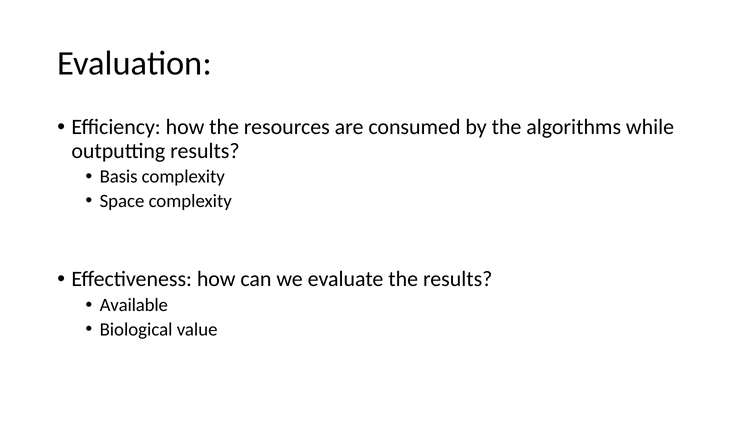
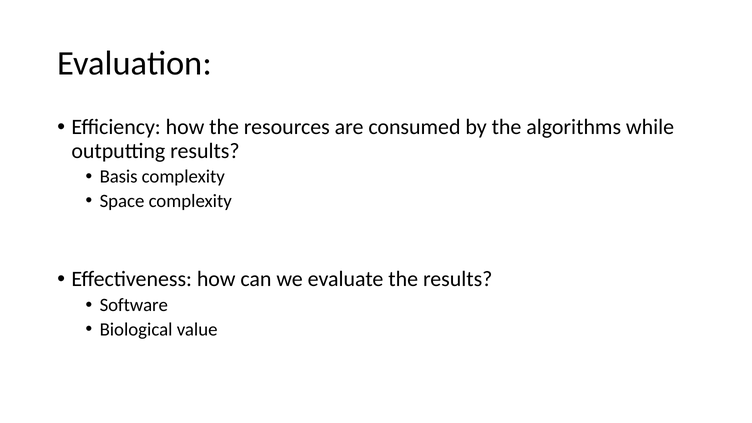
Available: Available -> Software
